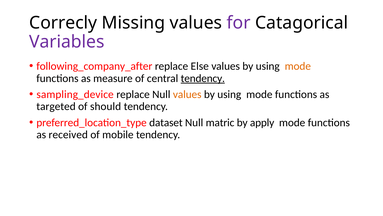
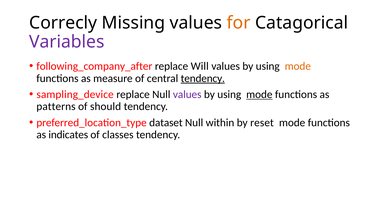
for colour: purple -> orange
Else: Else -> Will
values at (187, 94) colour: orange -> purple
mode at (259, 94) underline: none -> present
targeted: targeted -> patterns
matric: matric -> within
apply: apply -> reset
received: received -> indicates
mobile: mobile -> classes
